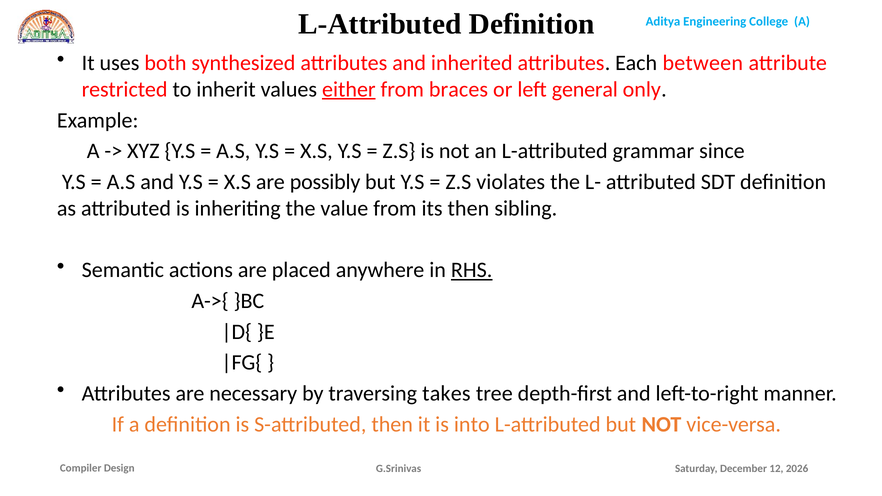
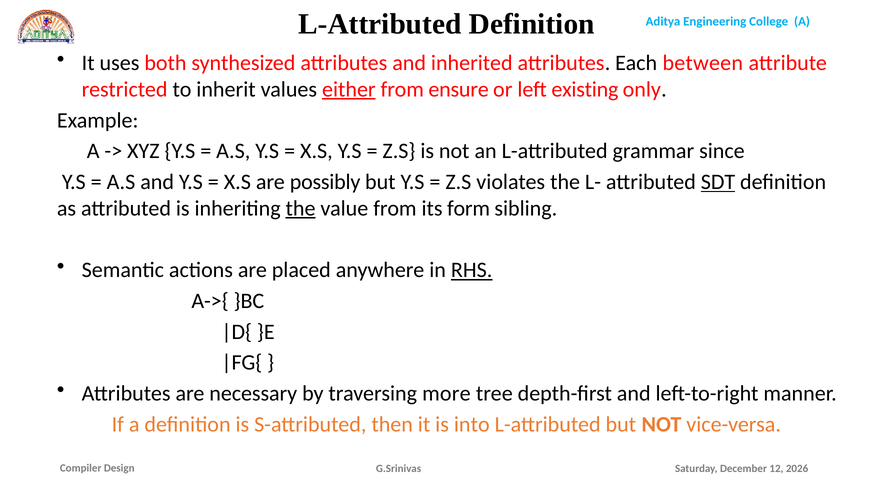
braces: braces -> ensure
general: general -> existing
SDT underline: none -> present
the at (301, 208) underline: none -> present
its then: then -> form
takes: takes -> more
